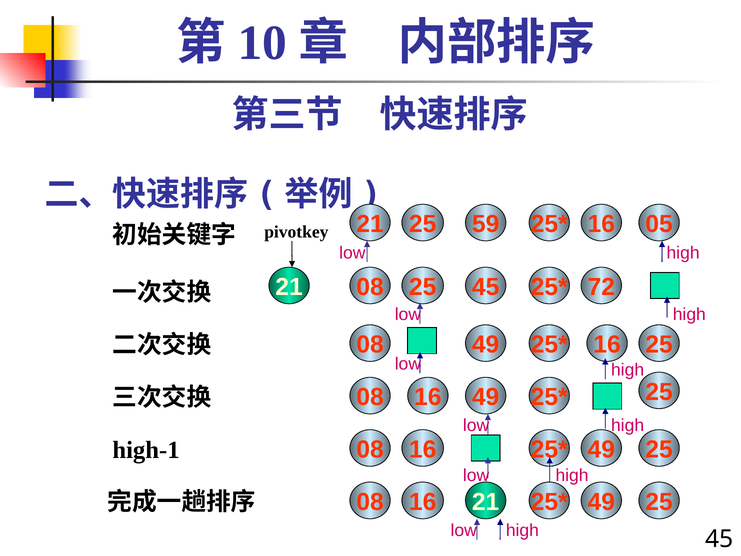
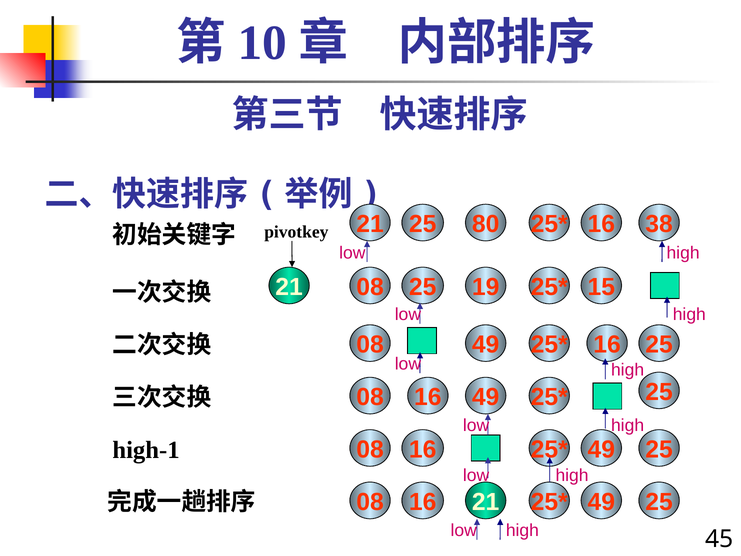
59: 59 -> 80
05: 05 -> 38
25 45: 45 -> 19
72: 72 -> 15
